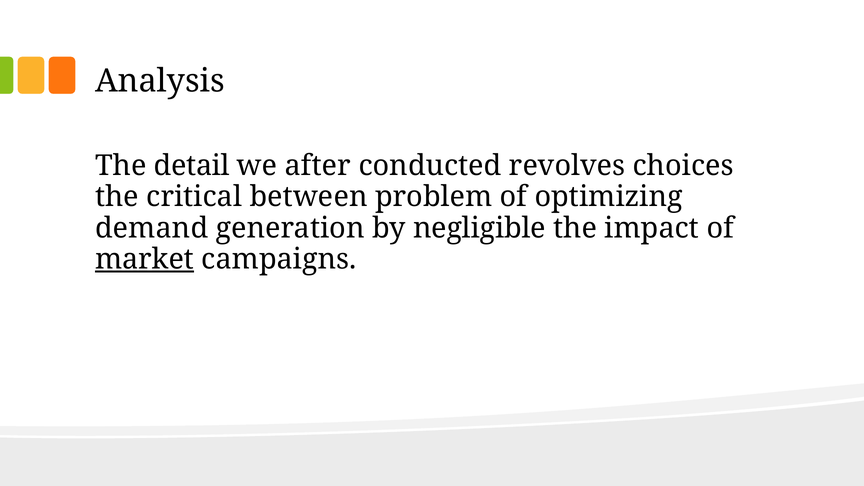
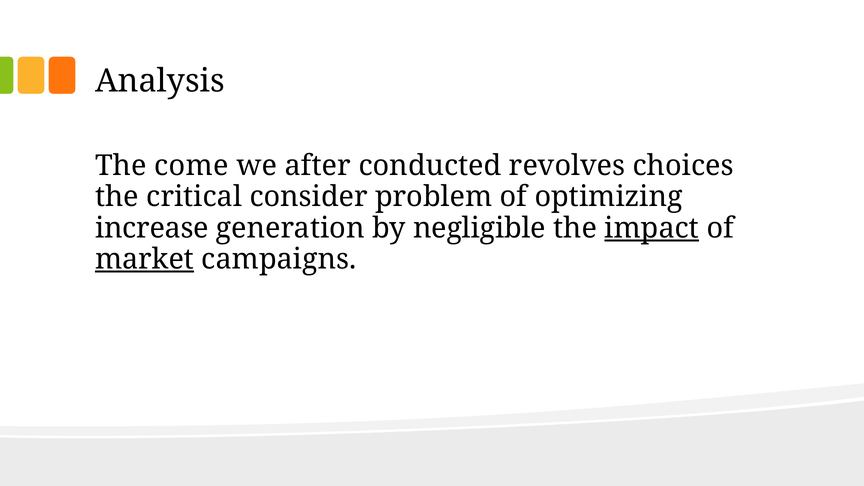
detail: detail -> come
between: between -> consider
demand: demand -> increase
impact underline: none -> present
